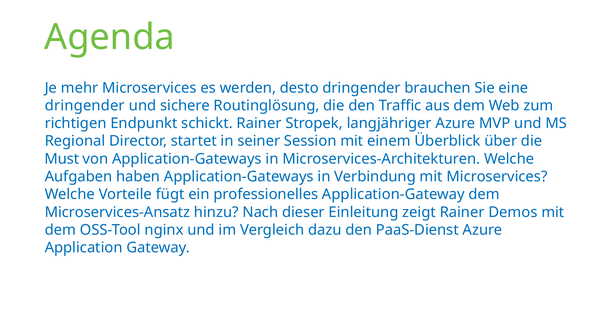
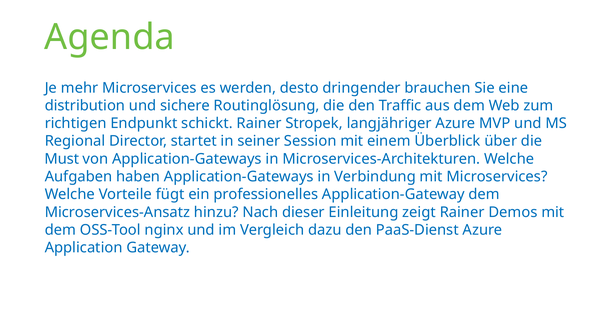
dringender at (85, 106): dringender -> distribution
